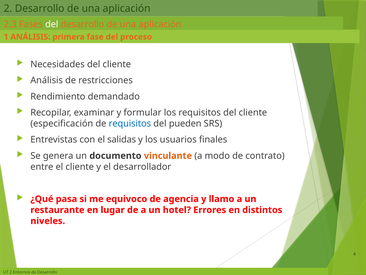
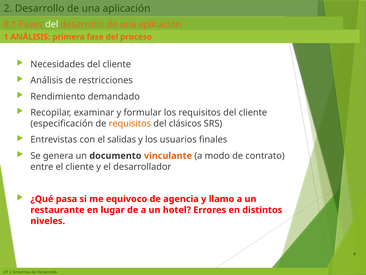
2.3: 2.3 -> 8.1
requisitos at (130, 123) colour: blue -> orange
pueden: pueden -> clásicos
